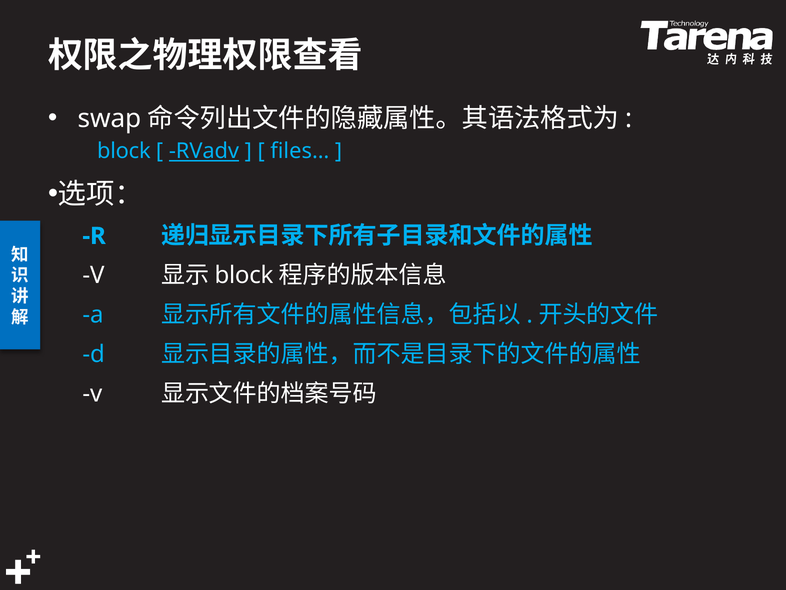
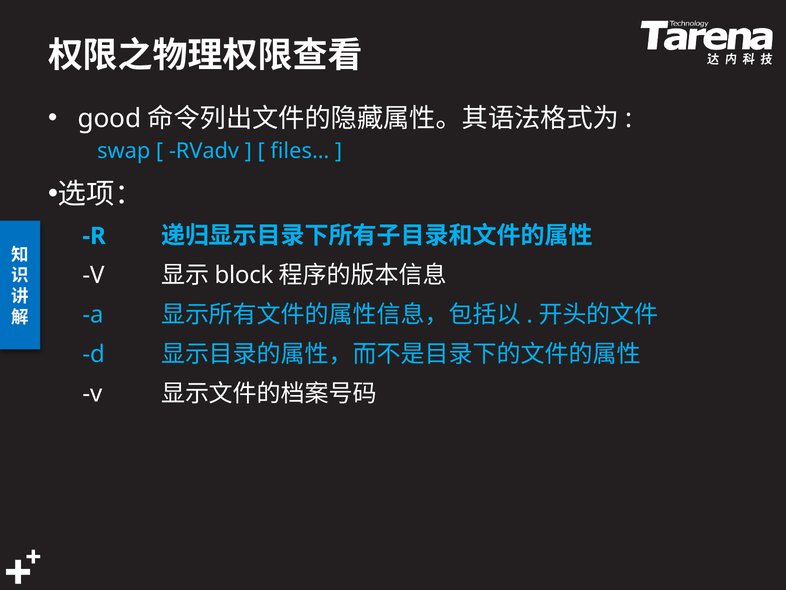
swap: swap -> good
block at (124, 151): block -> swap
RVadv underline: present -> none
